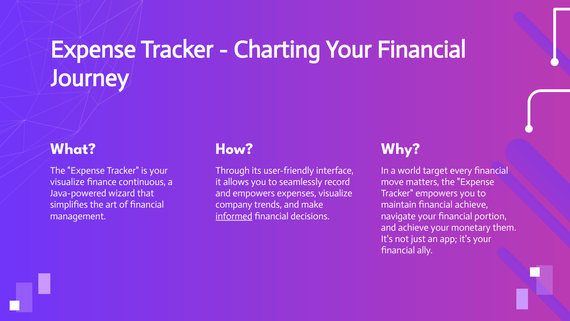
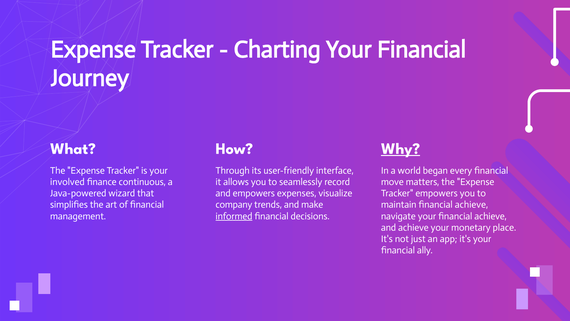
Why underline: none -> present
target: target -> began
visualize at (67, 182): visualize -> involved
your financial portion: portion -> achieve
them: them -> place
